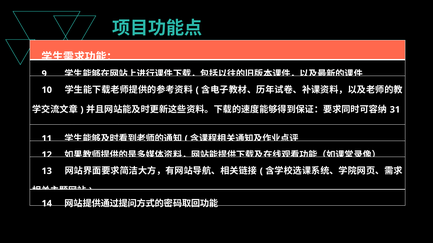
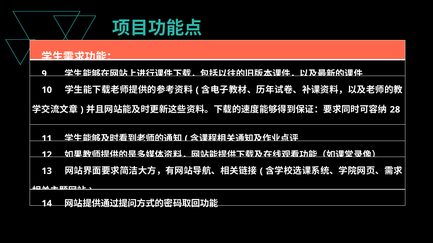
31: 31 -> 28
